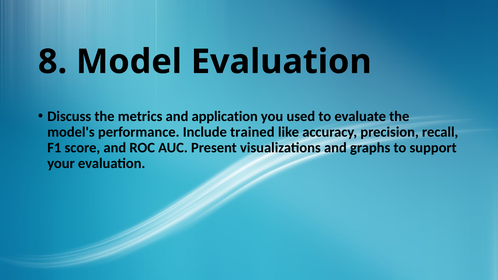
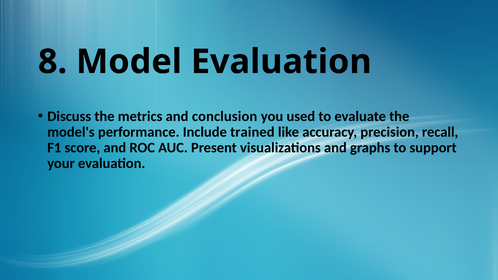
application: application -> conclusion
